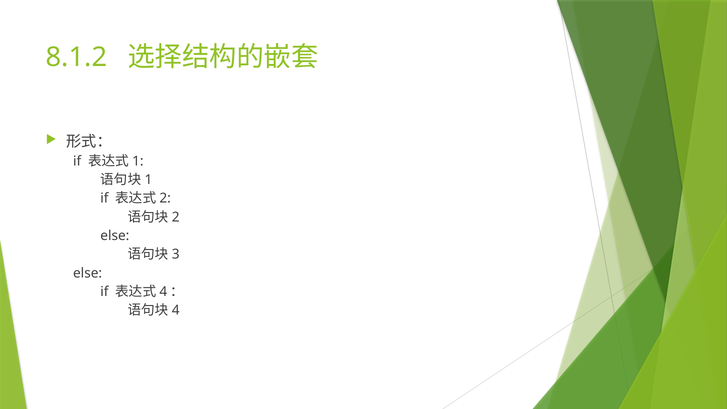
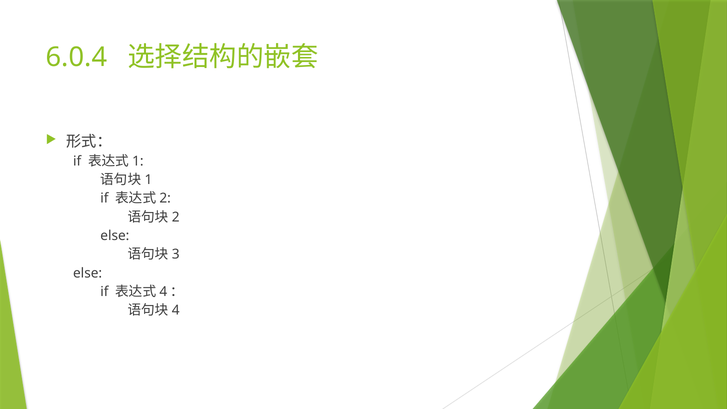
8.1.2: 8.1.2 -> 6.0.4
